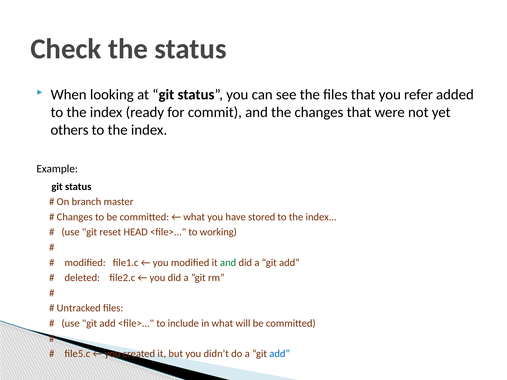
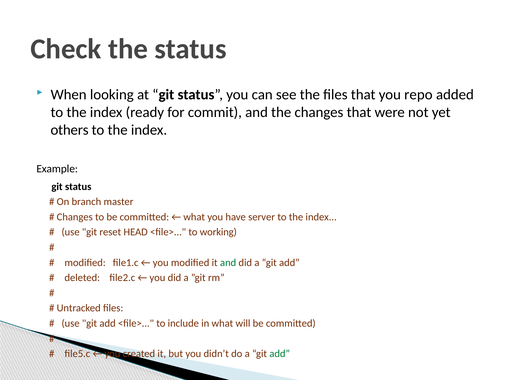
refer: refer -> repo
stored: stored -> server
add at (280, 354) colour: blue -> green
